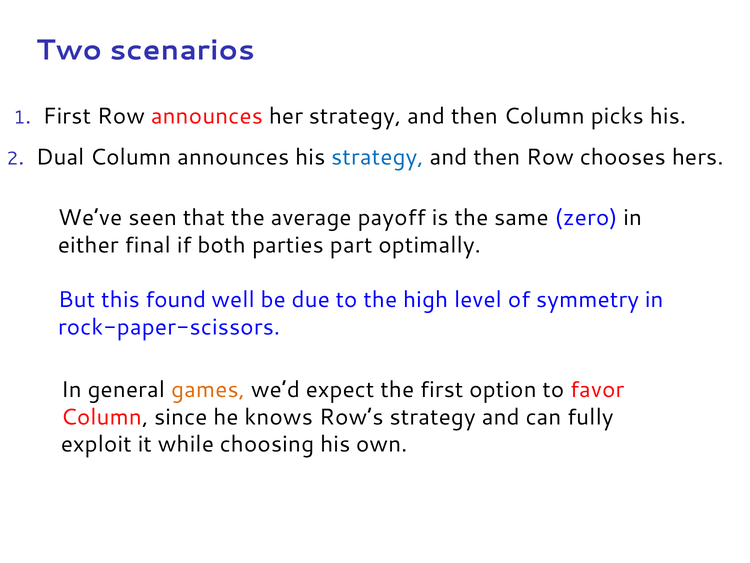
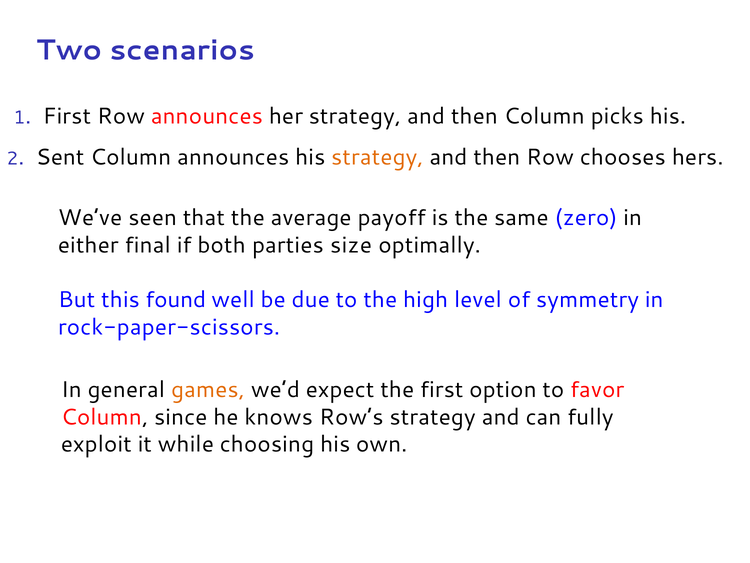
Dual: Dual -> Sent
strategy at (377, 157) colour: blue -> orange
part: part -> size
